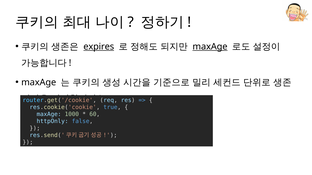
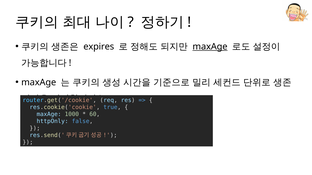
expires underline: present -> none
